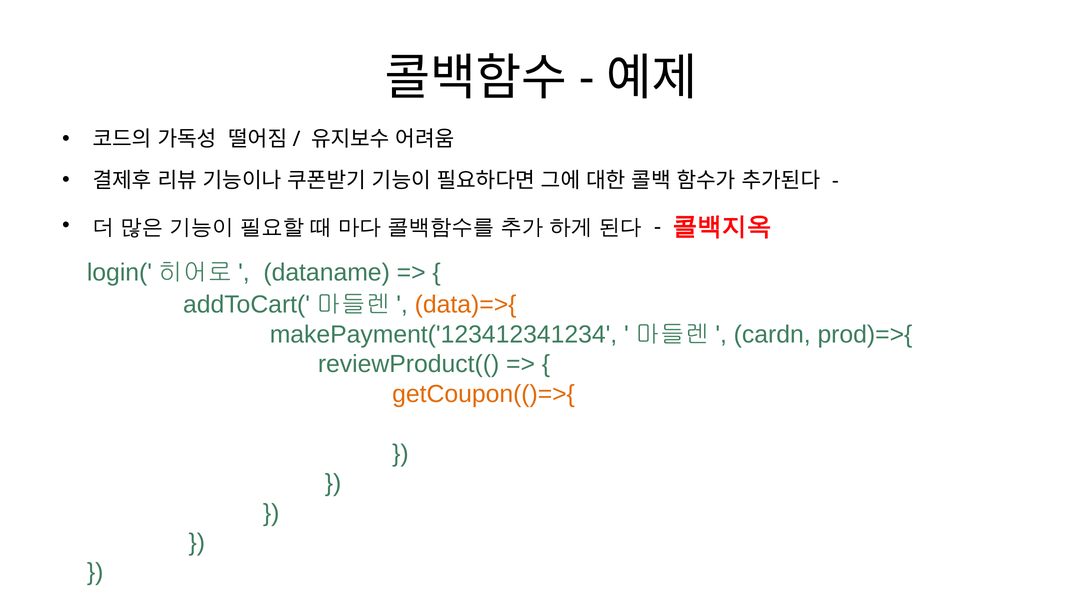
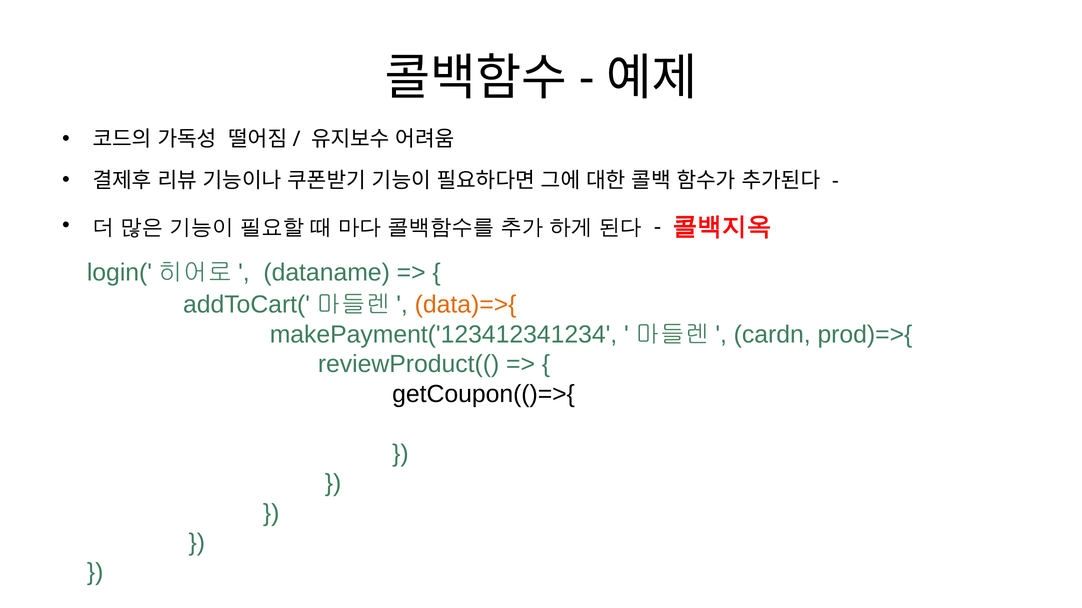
getCoupon(()=>{ colour: orange -> black
